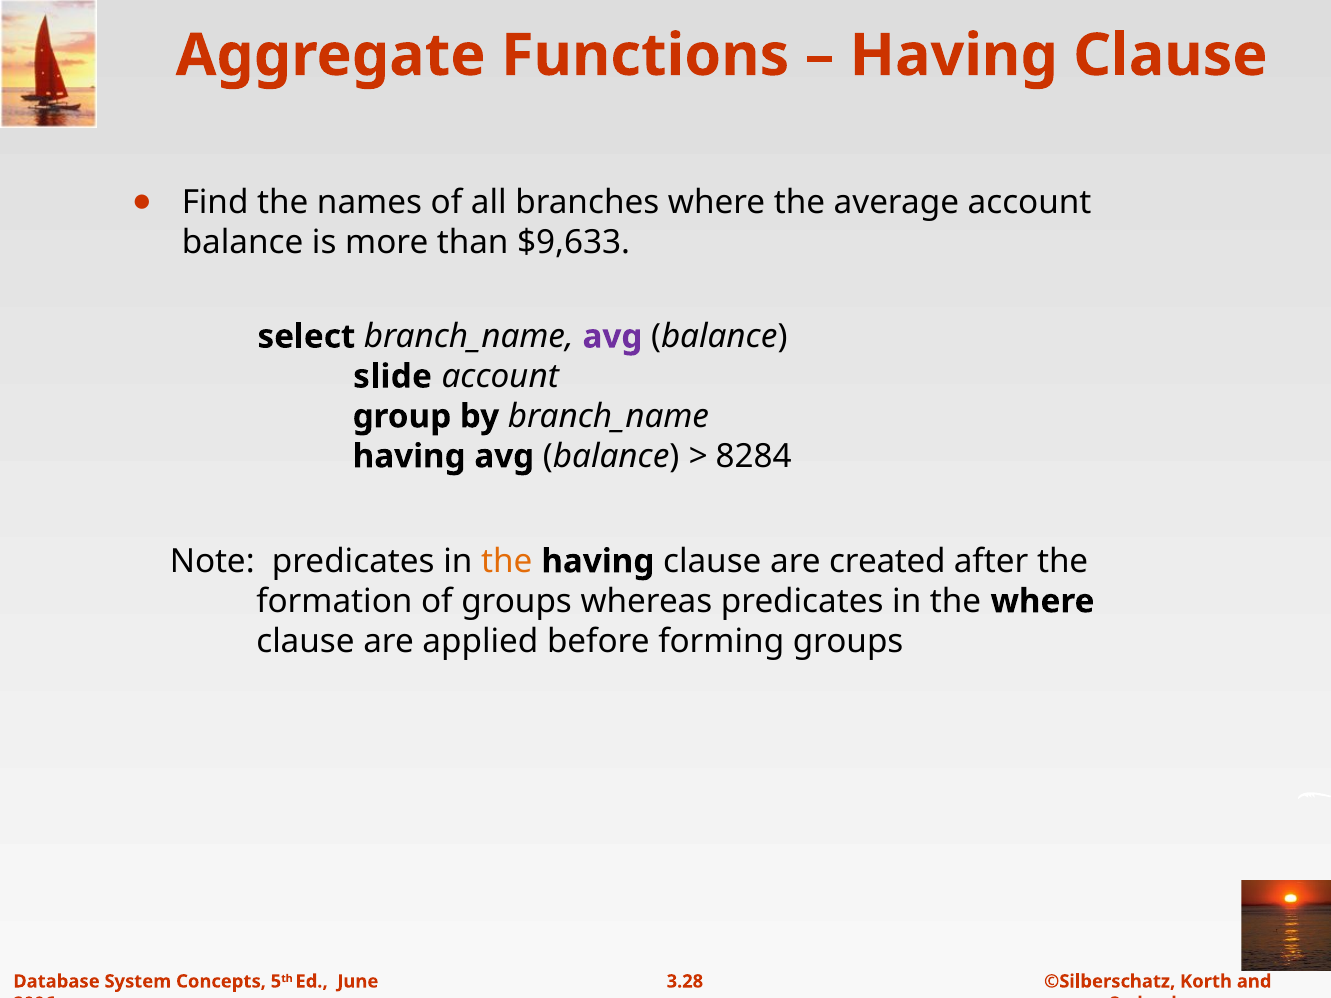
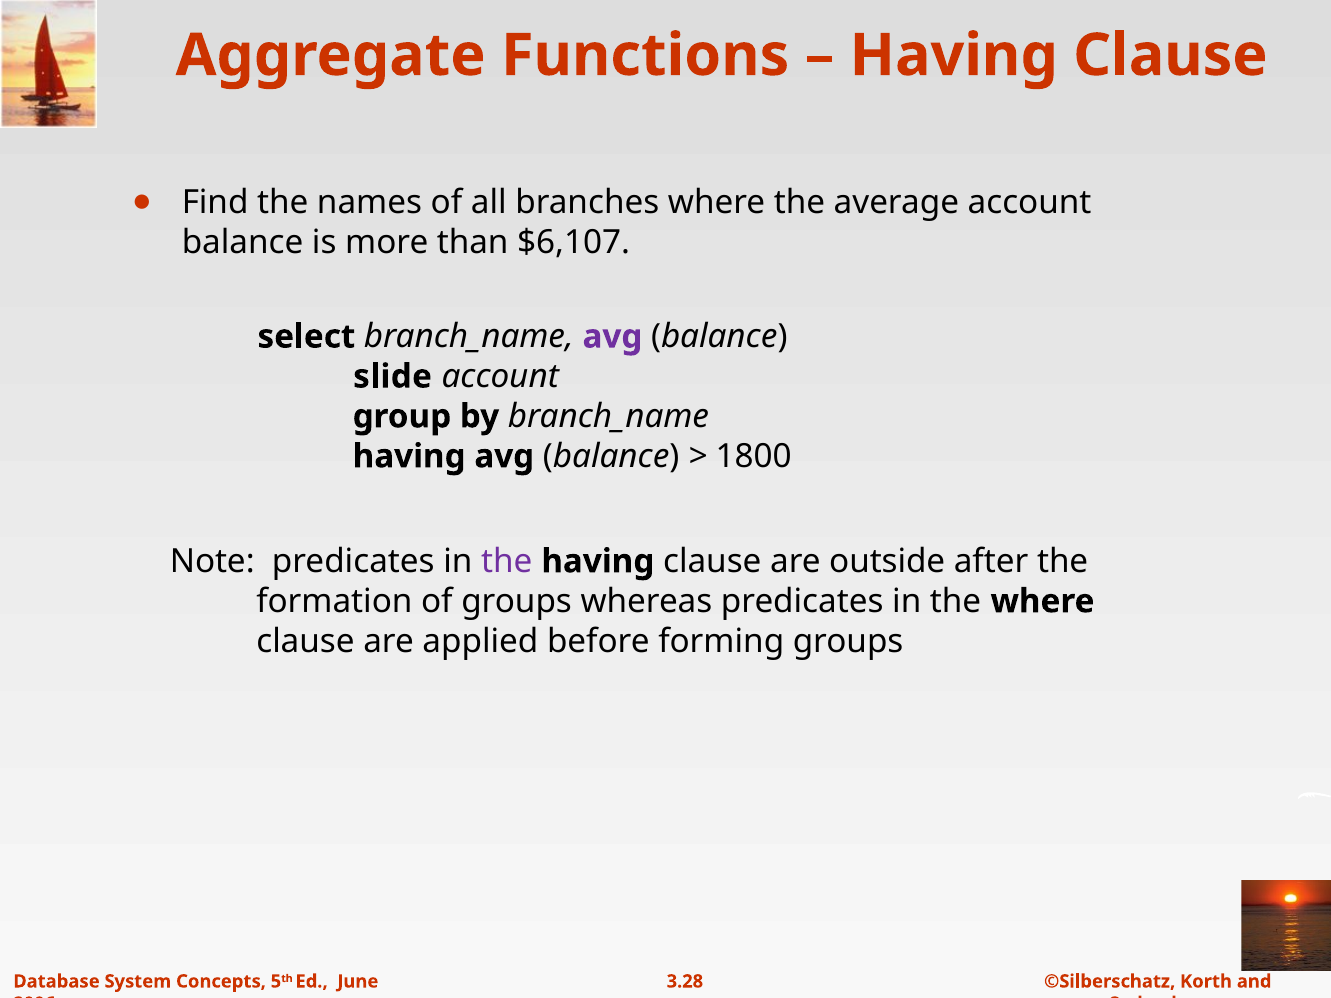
$9,633: $9,633 -> $6,107
8284: 8284 -> 1800
the at (507, 562) colour: orange -> purple
created: created -> outside
